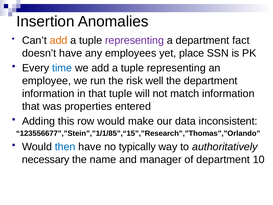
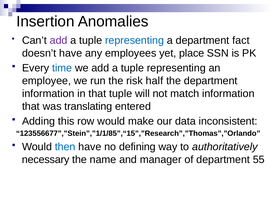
add at (59, 40) colour: orange -> purple
representing at (135, 40) colour: purple -> blue
well: well -> half
properties: properties -> translating
typically: typically -> defining
10: 10 -> 55
